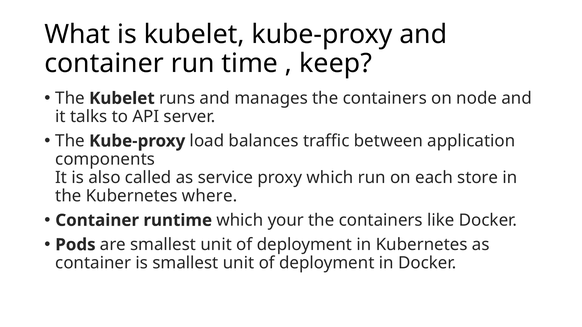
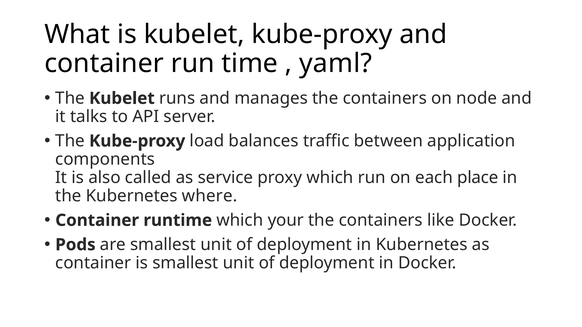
keep: keep -> yaml
store: store -> place
